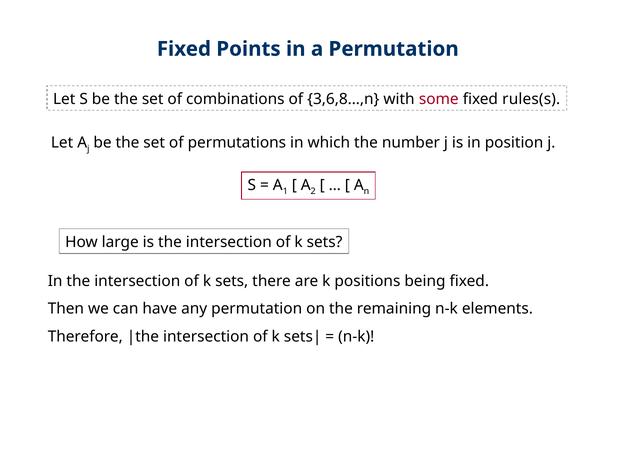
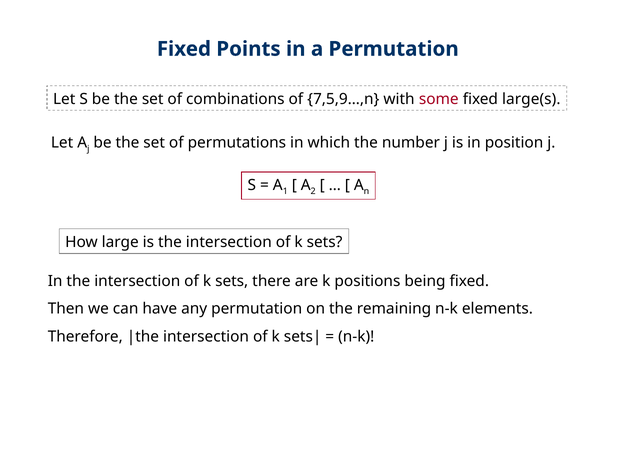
3,6,8…,n: 3,6,8…,n -> 7,5,9…,n
rules(s: rules(s -> large(s
